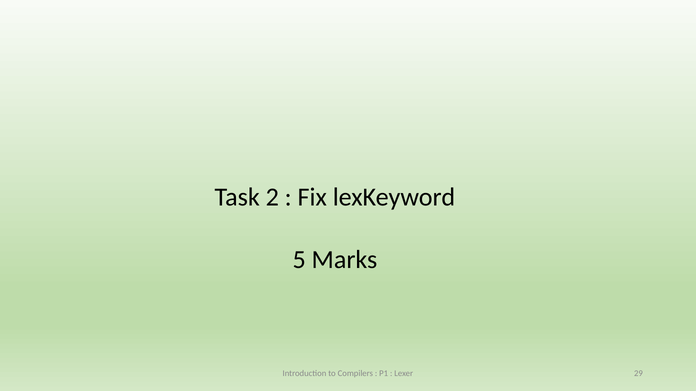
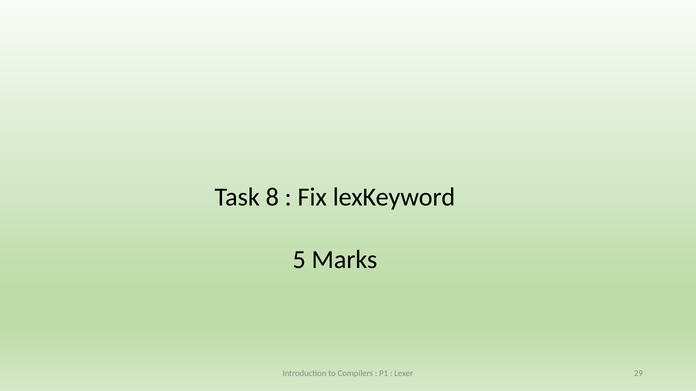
2: 2 -> 8
